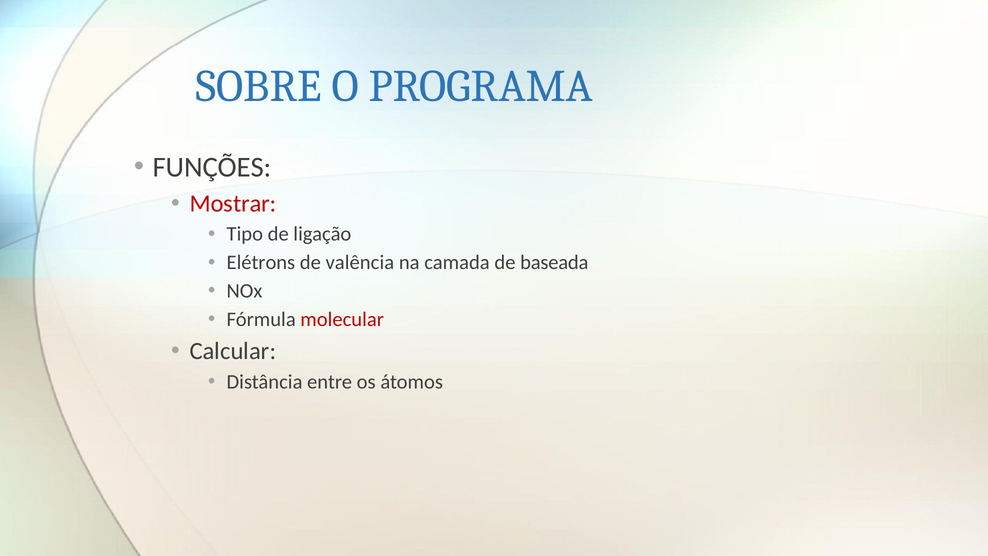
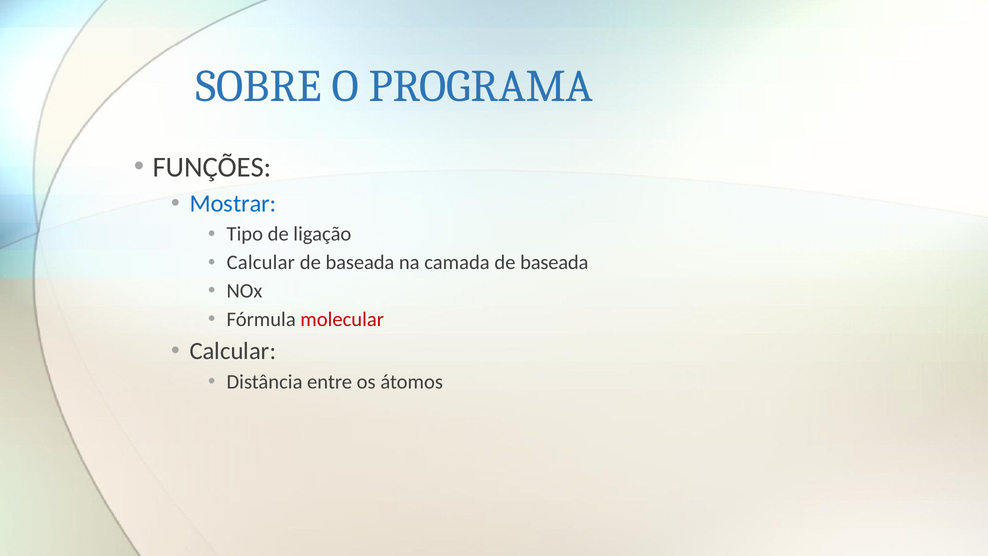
Mostrar colour: red -> blue
Elétrons at (261, 262): Elétrons -> Calcular
valência at (360, 262): valência -> baseada
